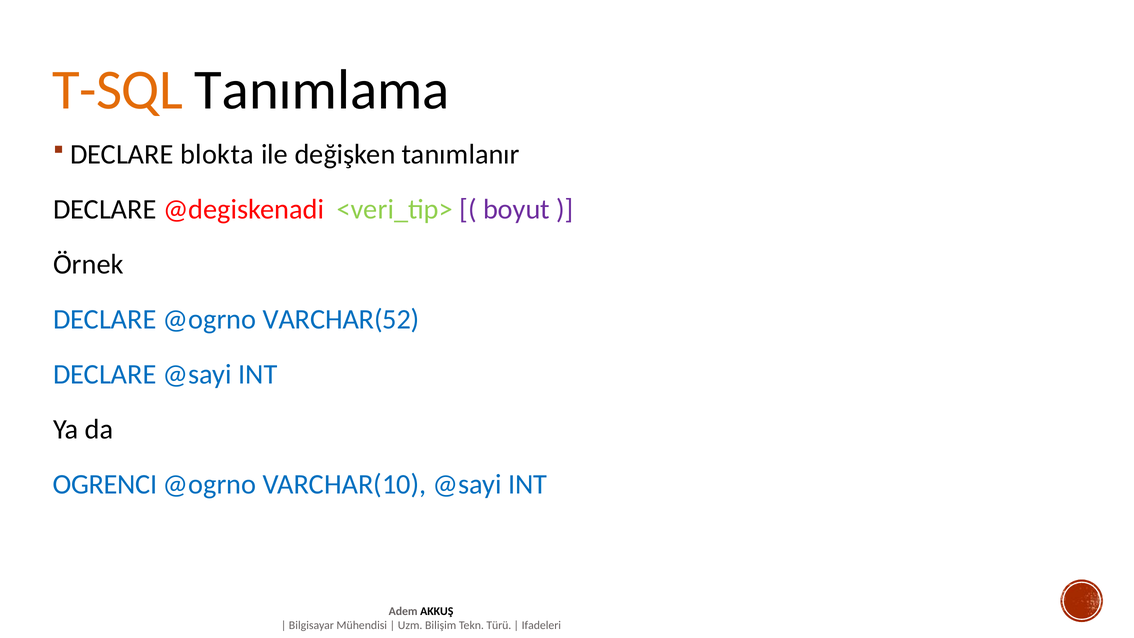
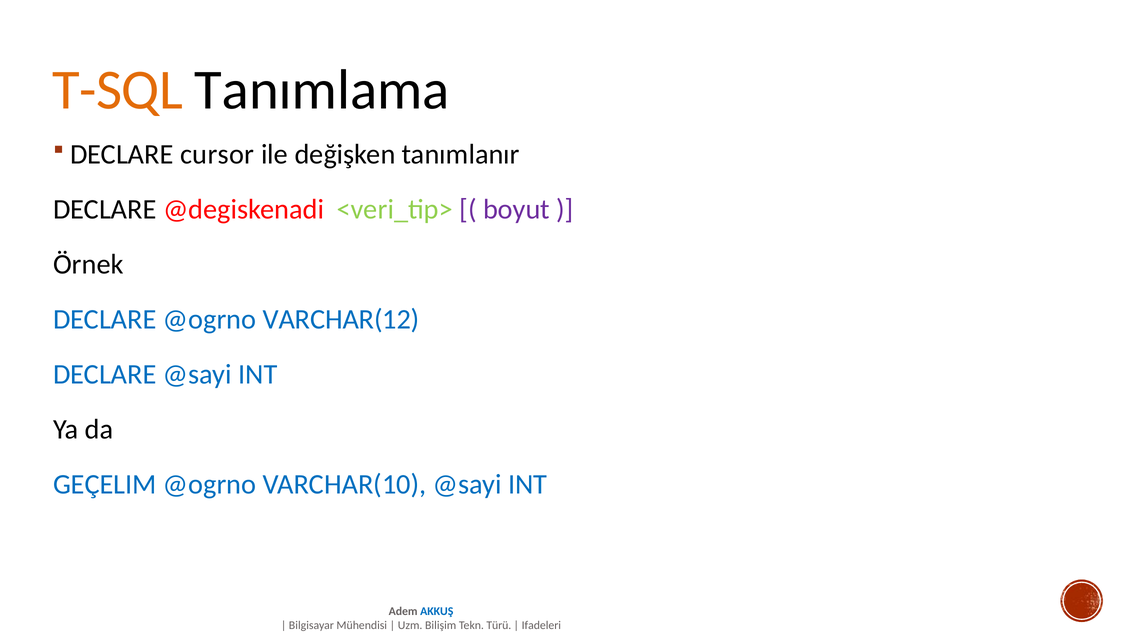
blokta: blokta -> cursor
VARCHAR(52: VARCHAR(52 -> VARCHAR(12
OGRENCI: OGRENCI -> GEÇELIM
AKKUŞ colour: black -> blue
